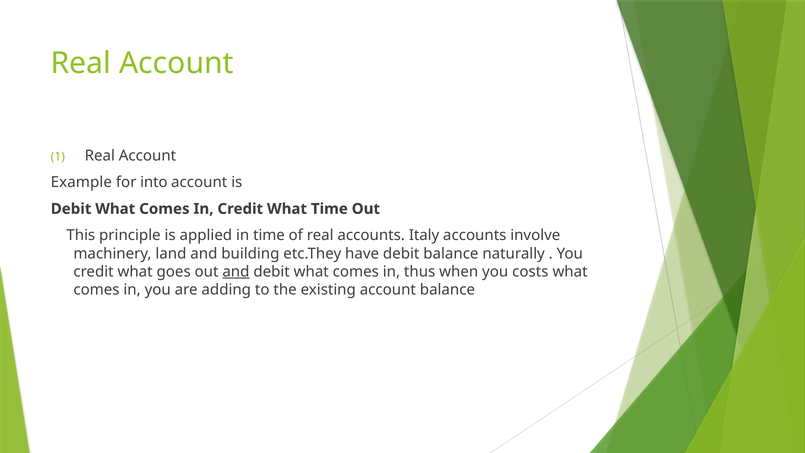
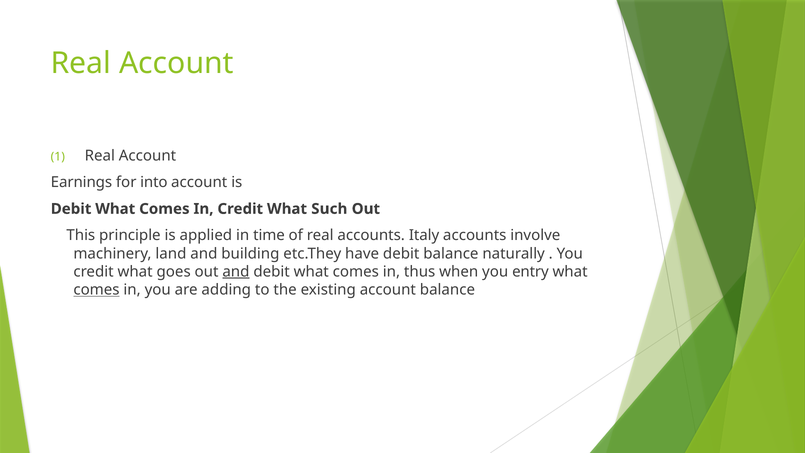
Example: Example -> Earnings
What Time: Time -> Such
costs: costs -> entry
comes at (96, 290) underline: none -> present
